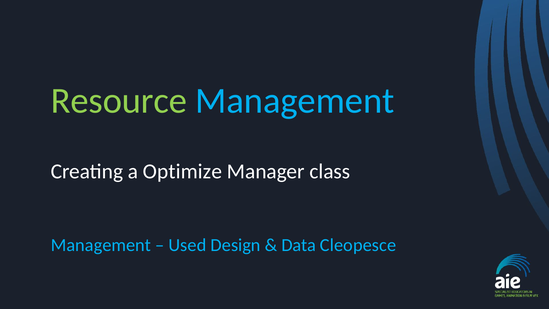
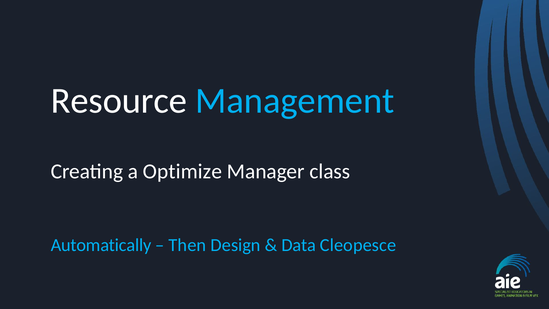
Resource colour: light green -> white
Management at (101, 245): Management -> Automatically
Used: Used -> Then
